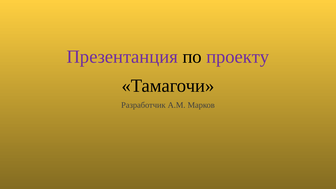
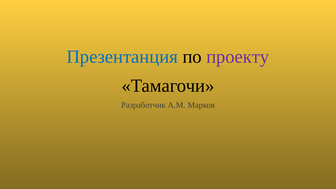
Презентанция colour: purple -> blue
